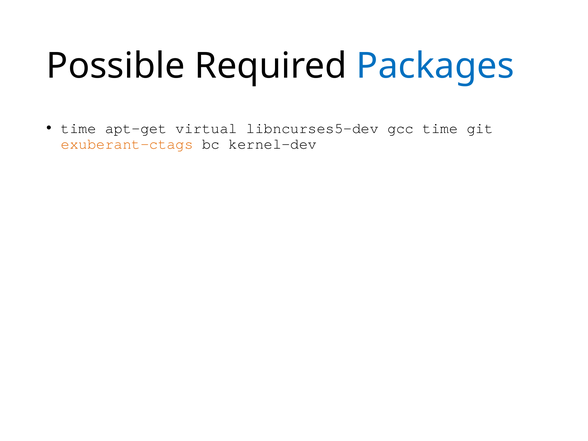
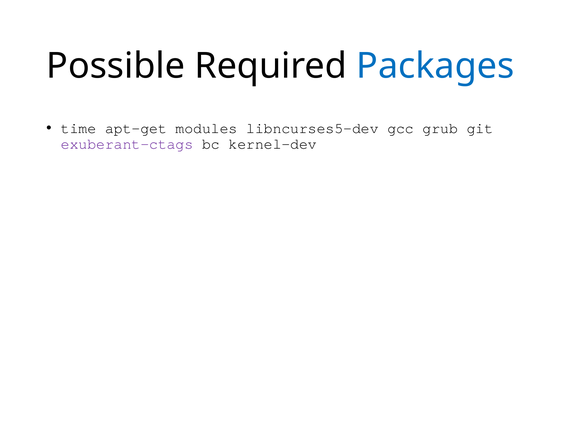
virtual: virtual -> modules
gcc time: time -> grub
exuberant-ctags colour: orange -> purple
